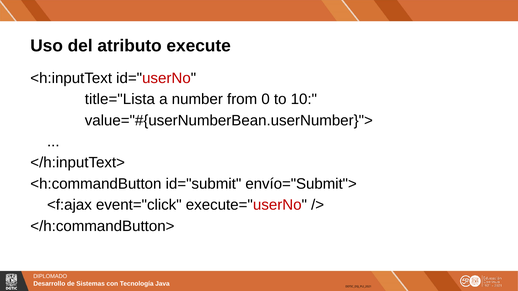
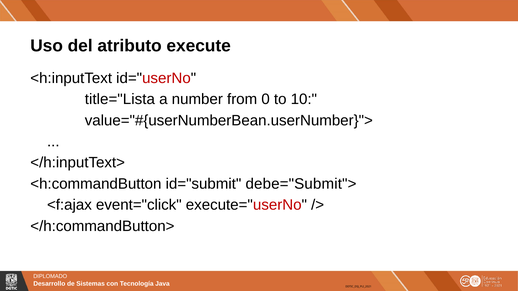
envío="Submit">: envío="Submit"> -> debe="Submit">
